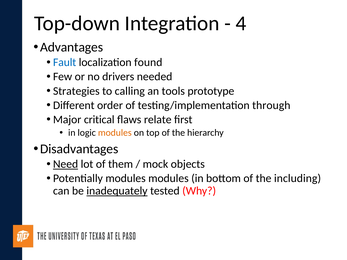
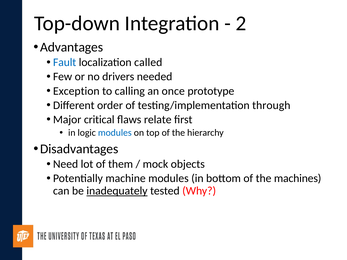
4: 4 -> 2
found: found -> called
Strategies: Strategies -> Exception
tools: tools -> once
modules at (115, 133) colour: orange -> blue
Need underline: present -> none
Potentially modules: modules -> machine
including: including -> machines
